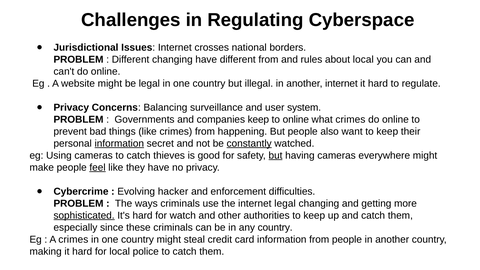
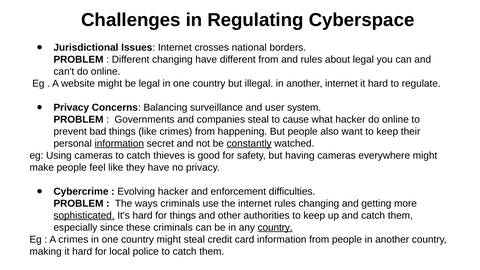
about local: local -> legal
companies keep: keep -> steal
to online: online -> cause
what crimes: crimes -> hacker
but at (276, 155) underline: present -> none
feel underline: present -> none
internet legal: legal -> rules
for watch: watch -> things
country at (275, 227) underline: none -> present
